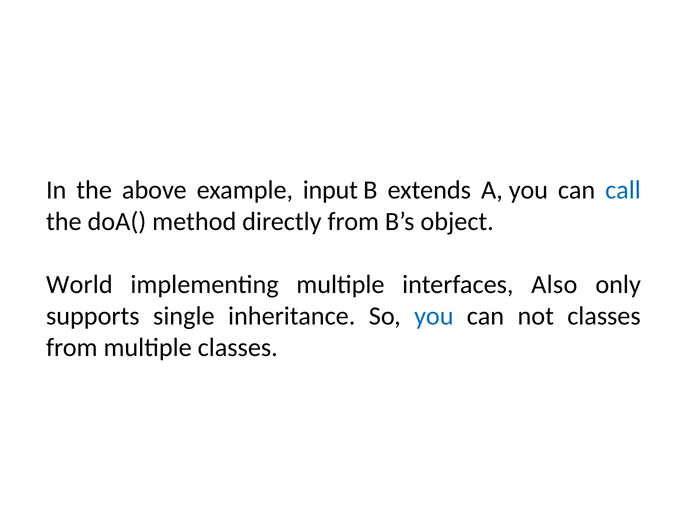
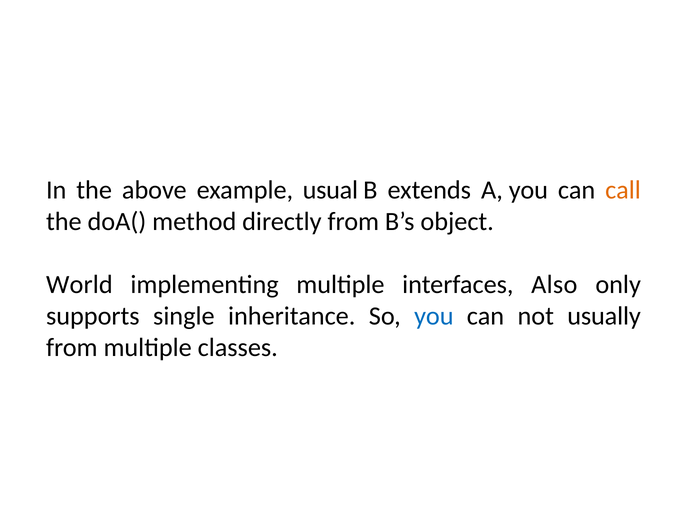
input: input -> usual
call colour: blue -> orange
not classes: classes -> usually
